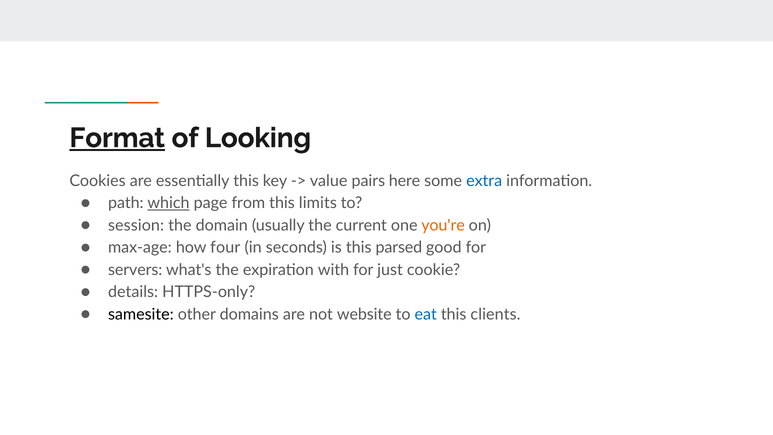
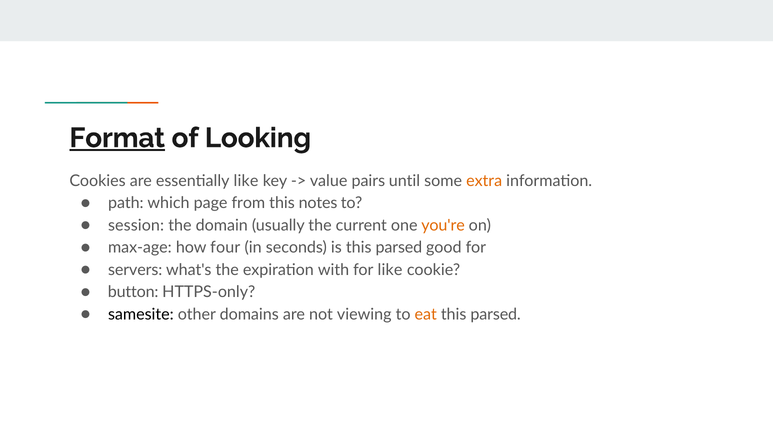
essentially this: this -> like
here: here -> until
extra colour: blue -> orange
which underline: present -> none
limits: limits -> notes
for just: just -> like
details: details -> button
website: website -> viewing
eat colour: blue -> orange
clients at (496, 314): clients -> parsed
